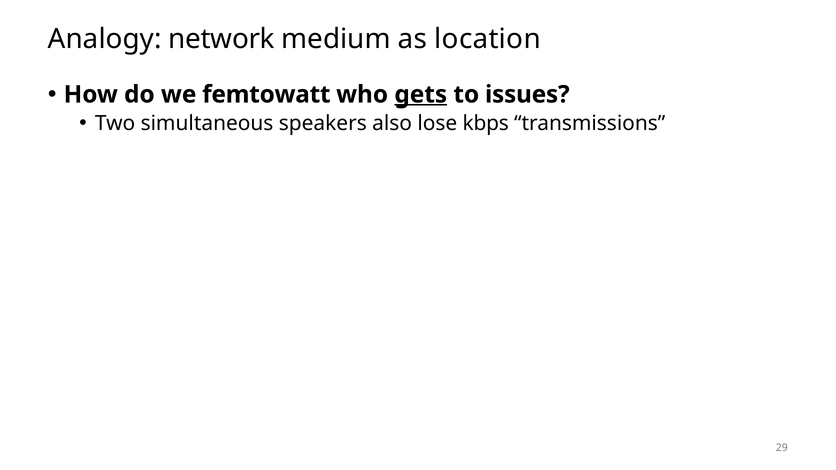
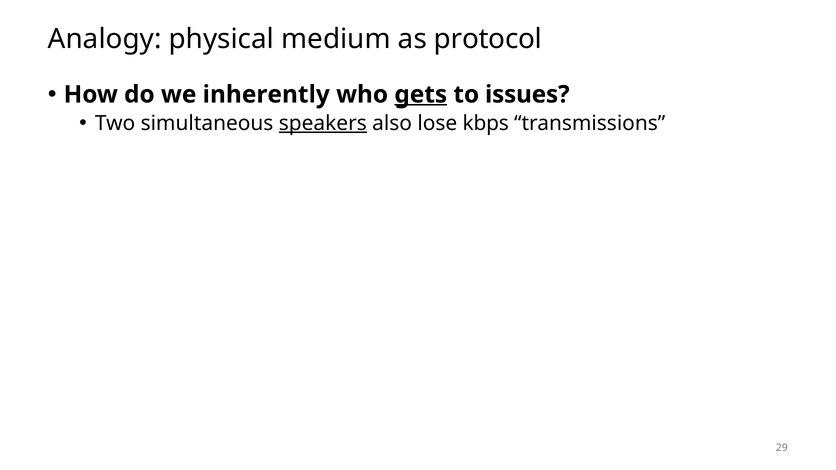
network: network -> physical
location: location -> protocol
femtowatt: femtowatt -> inherently
speakers underline: none -> present
